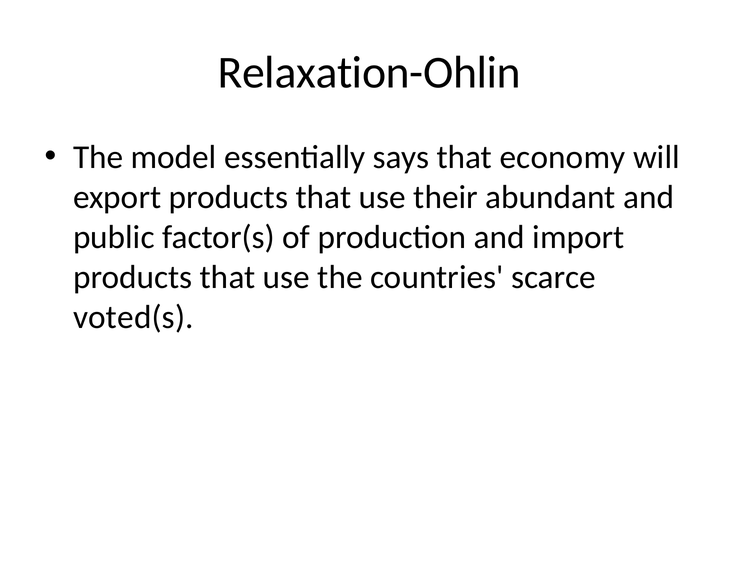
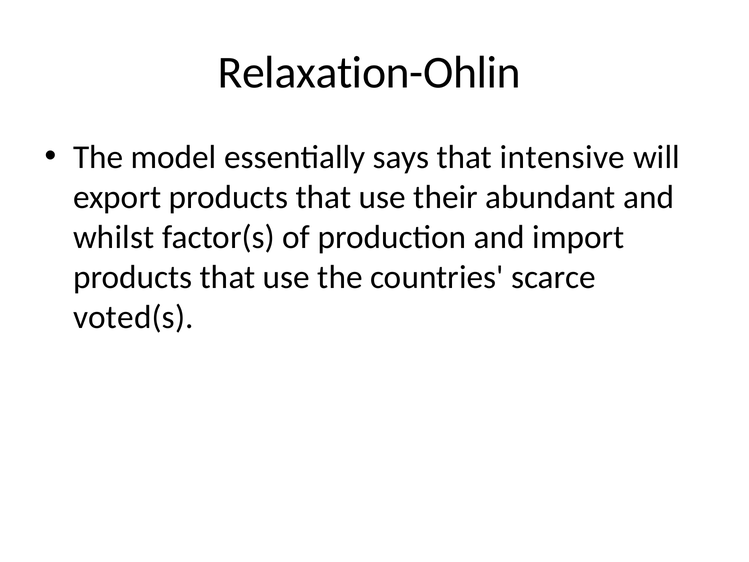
economy: economy -> intensive
public: public -> whilst
